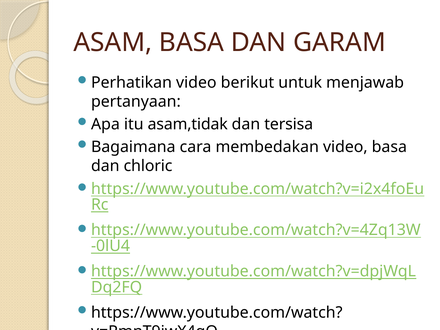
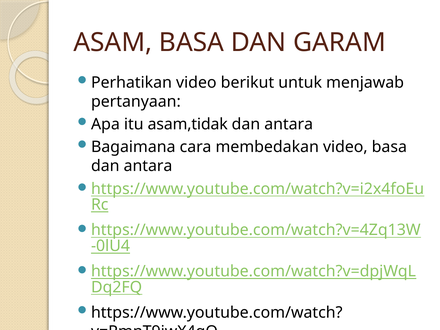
tersisa at (289, 124): tersisa -> antara
chloric at (148, 166): chloric -> antara
